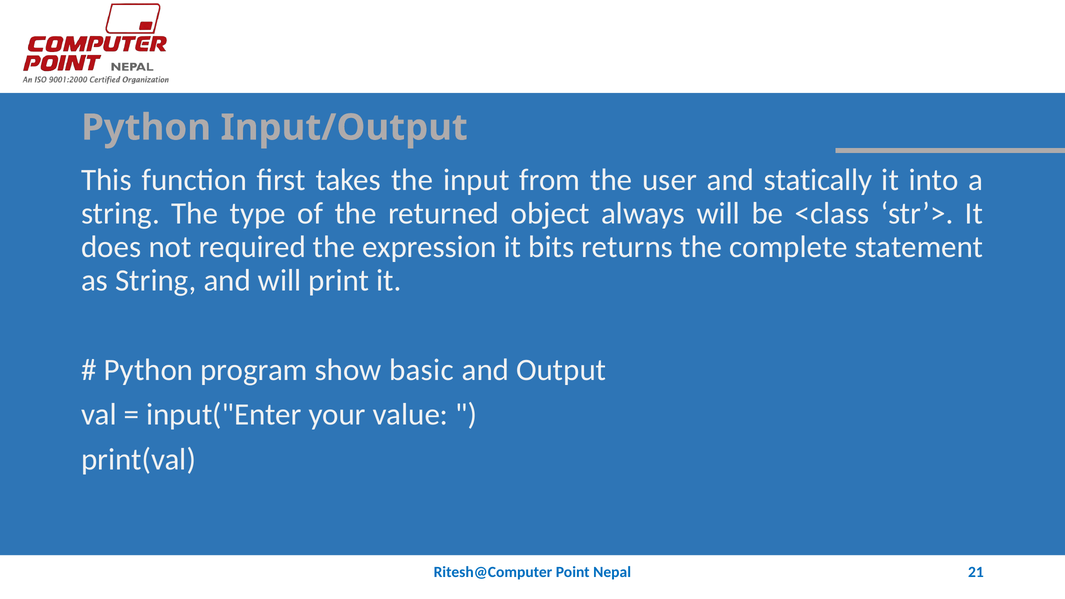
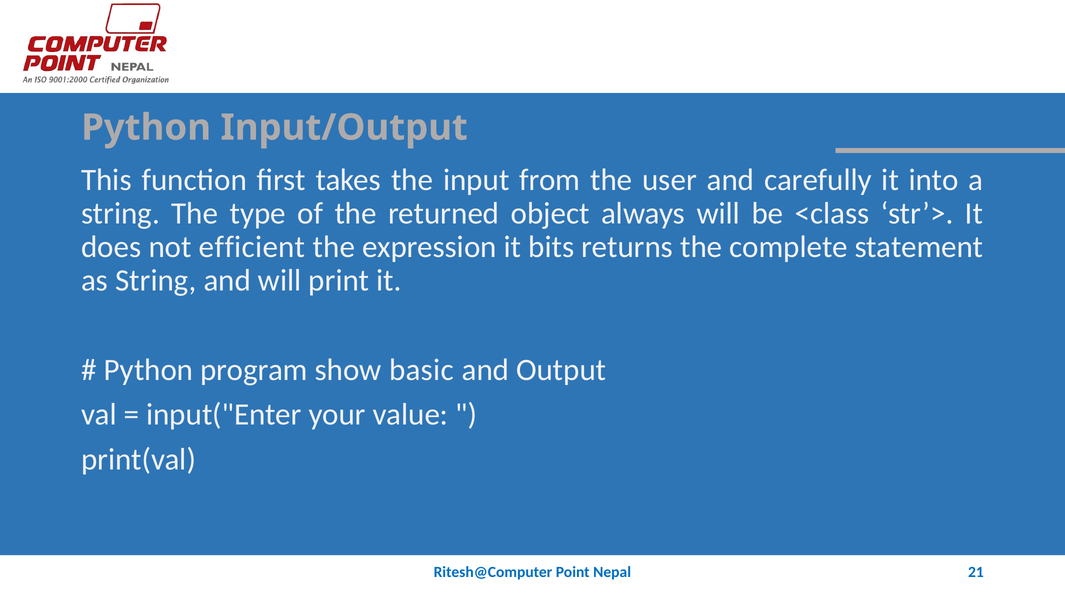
statically: statically -> carefully
required: required -> efficient
